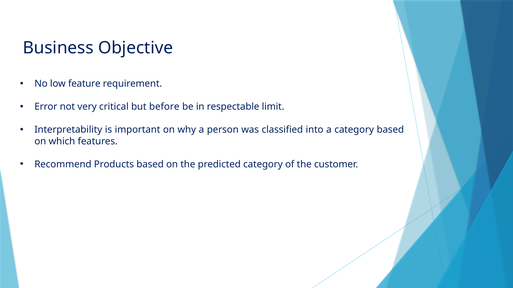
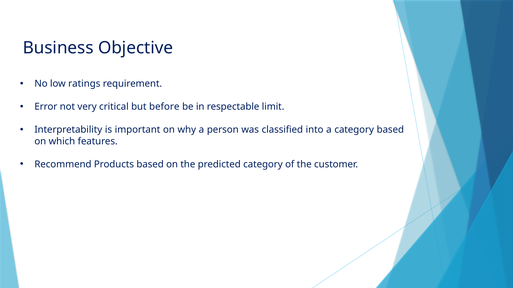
feature: feature -> ratings
